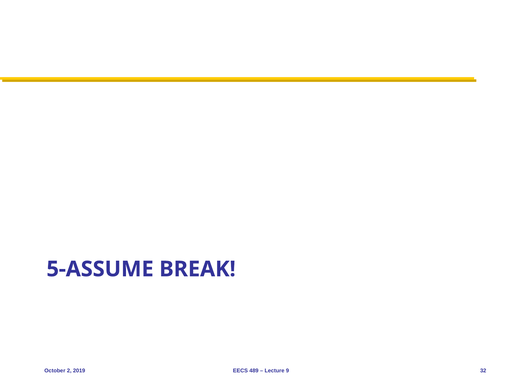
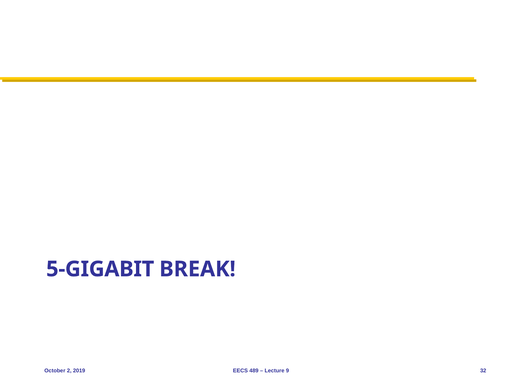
5-ASSUME: 5-ASSUME -> 5-GIGABIT
